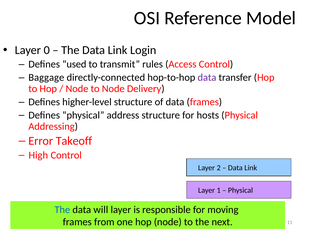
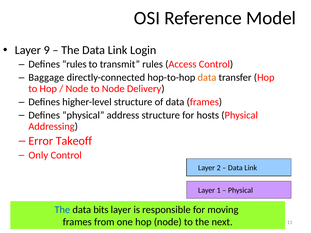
0: 0 -> 9
Defines used: used -> rules
data at (207, 78) colour: purple -> orange
High: High -> Only
will: will -> bits
